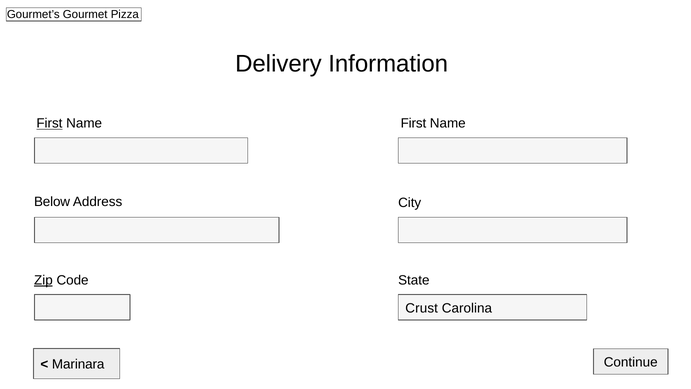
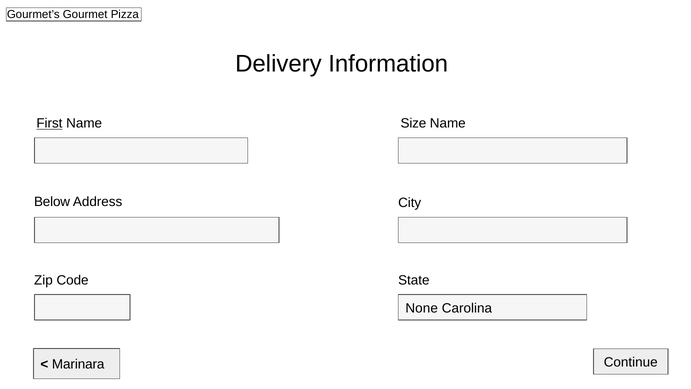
First at (413, 123): First -> Size
Zip underline: present -> none
Crust: Crust -> None
